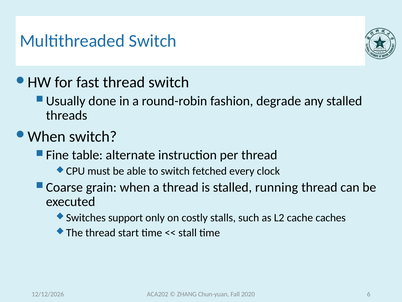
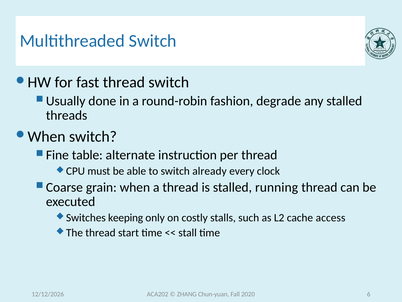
fetched: fetched -> already
support: support -> keeping
caches: caches -> access
